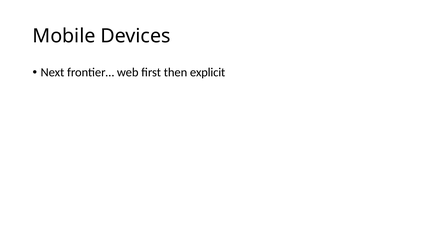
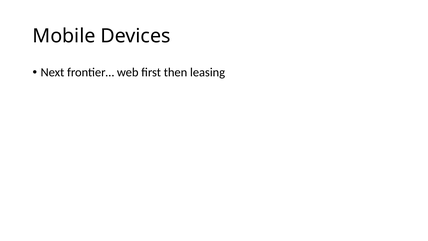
explicit: explicit -> leasing
